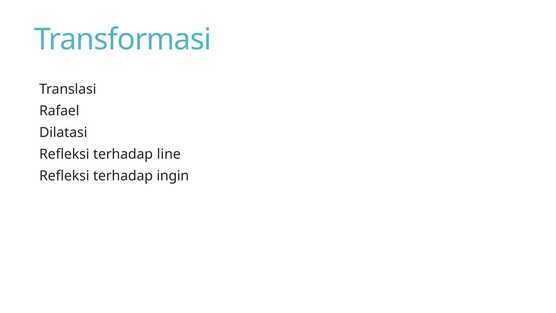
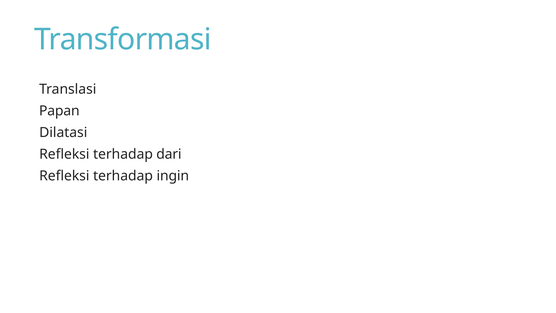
Rafael: Rafael -> Papan
line: line -> dari
